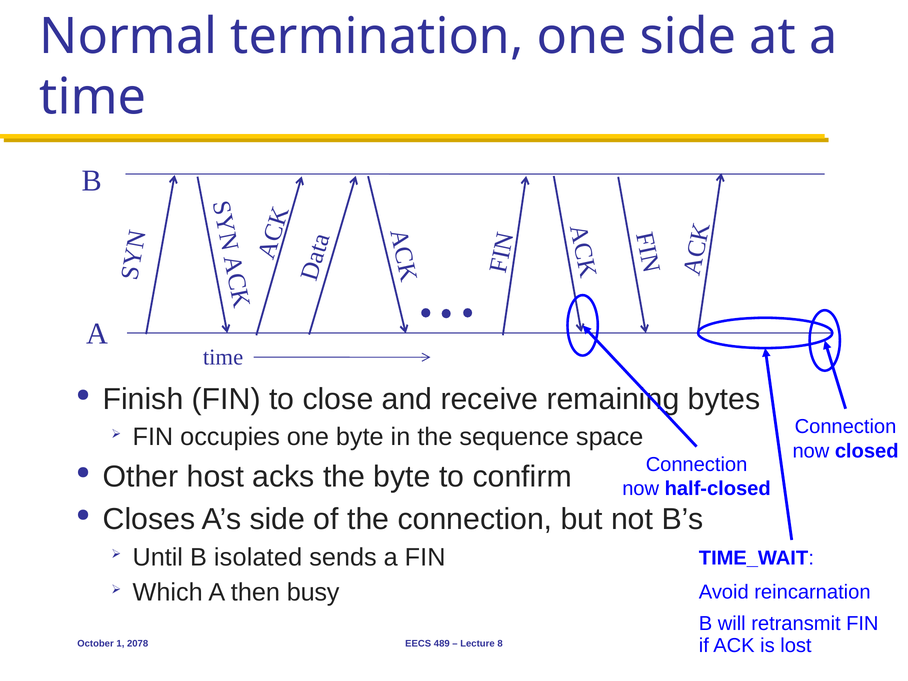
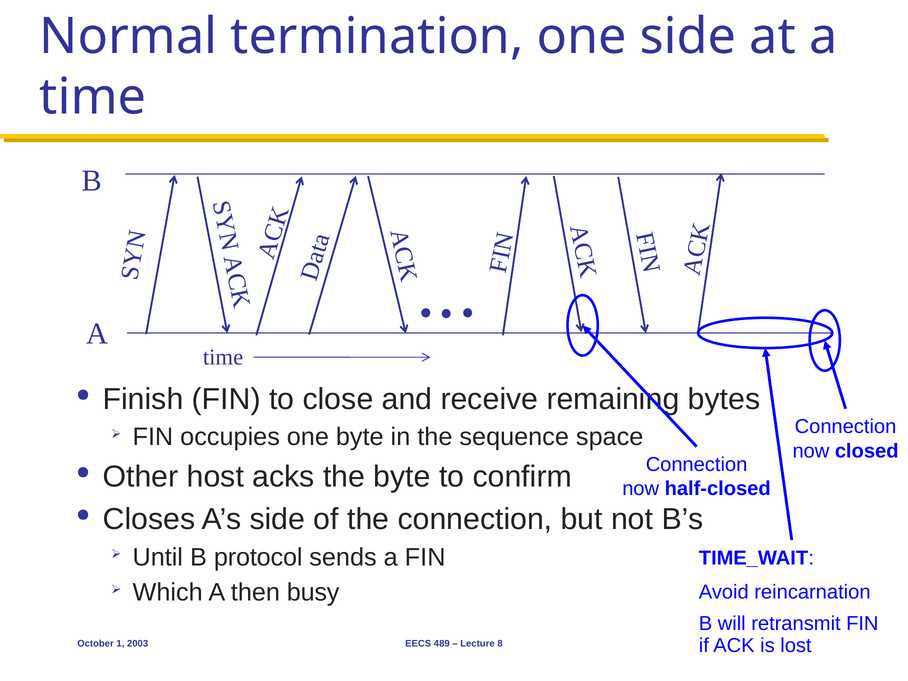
isolated: isolated -> protocol
2078: 2078 -> 2003
